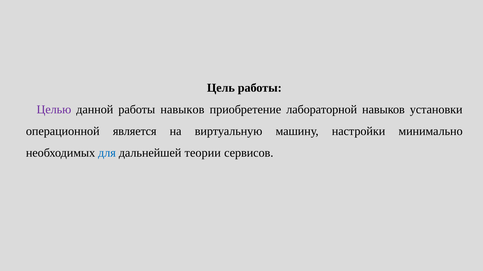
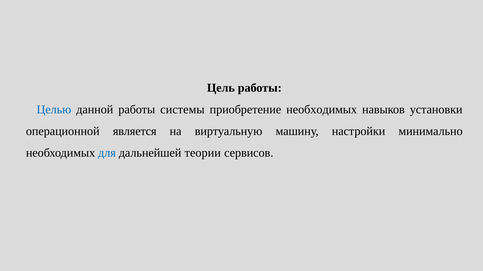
Целью colour: purple -> blue
работы навыков: навыков -> системы
приобретение лабораторной: лабораторной -> необходимых
